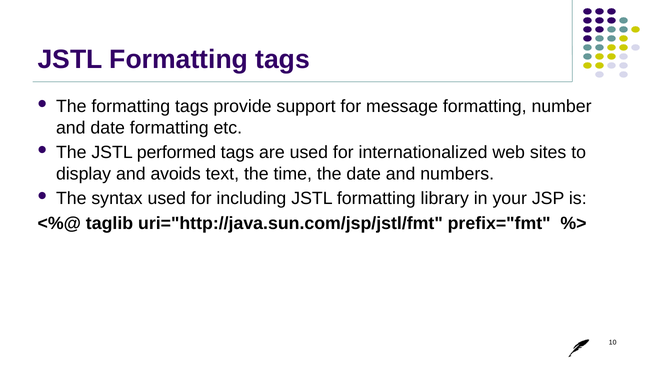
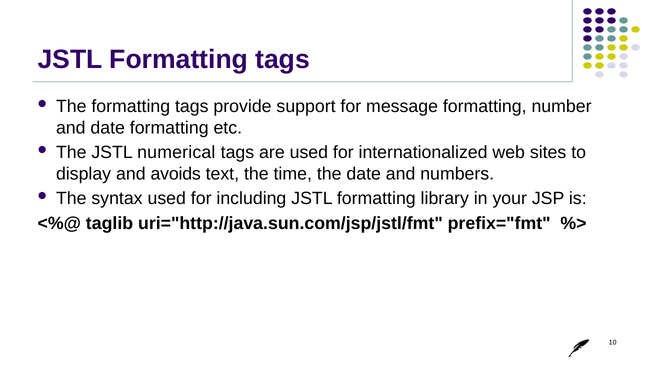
performed: performed -> numerical
